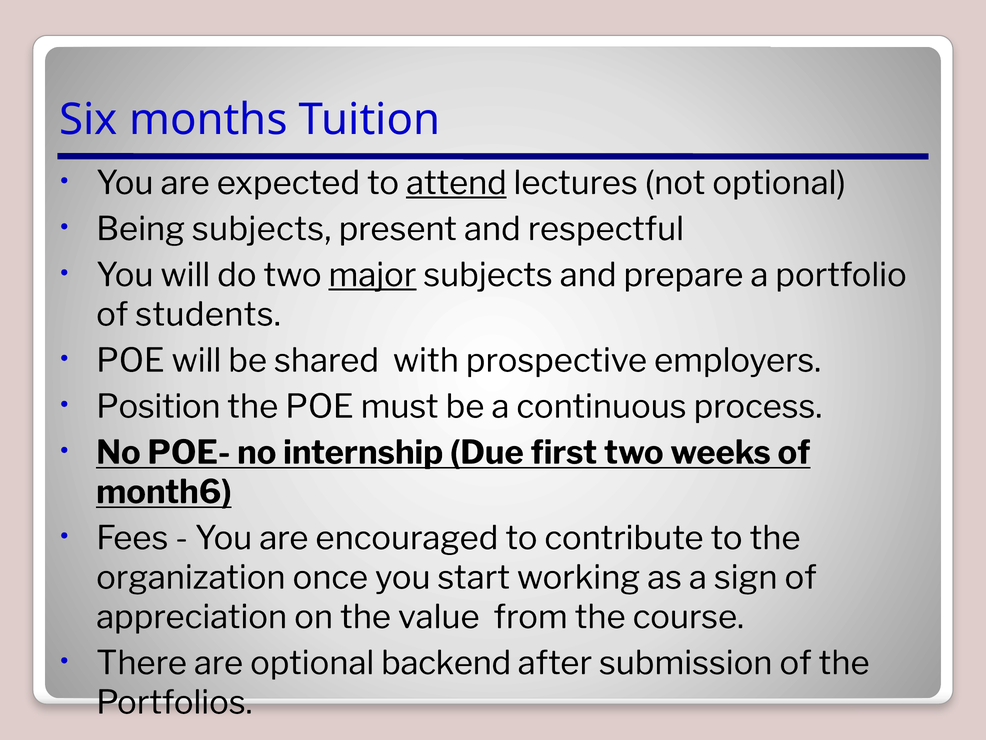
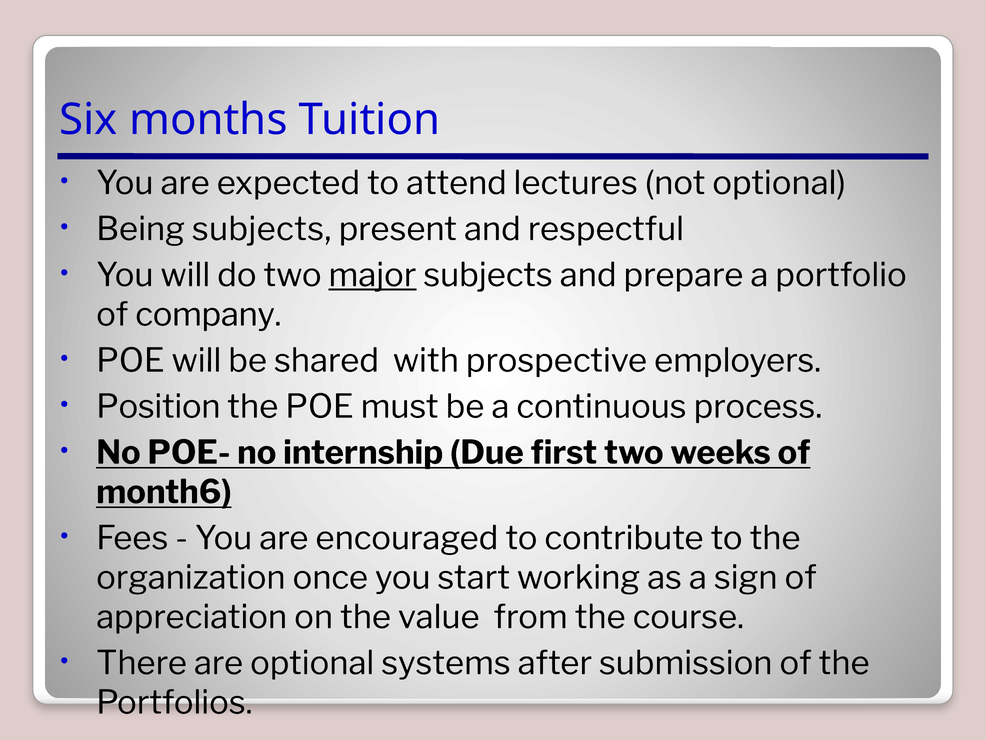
attend underline: present -> none
students: students -> company
backend: backend -> systems
